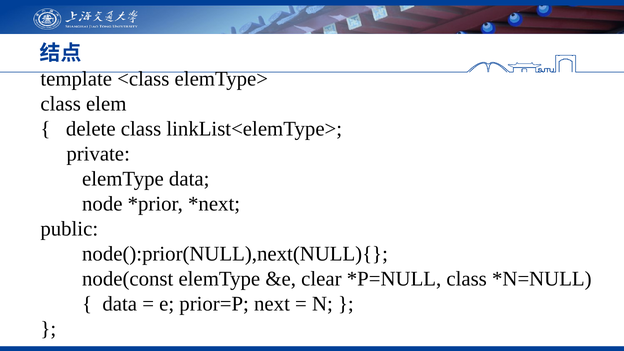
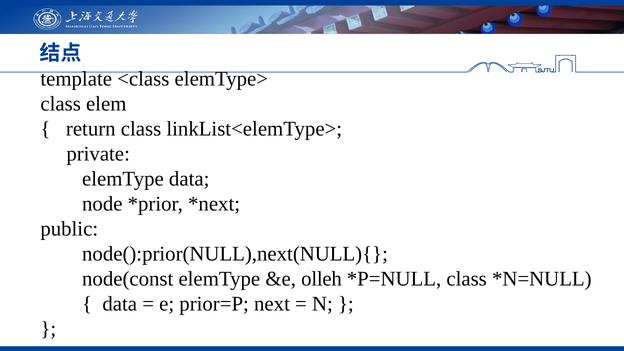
delete: delete -> return
clear: clear -> olleh
